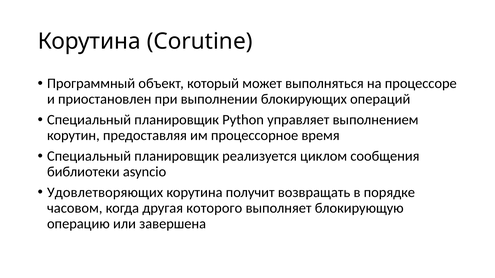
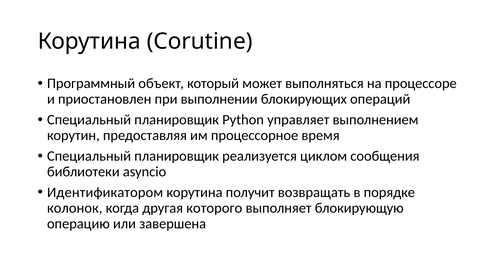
Удовлетворяющих: Удовлетворяющих -> Идентификатором
часовом: часовом -> колонок
